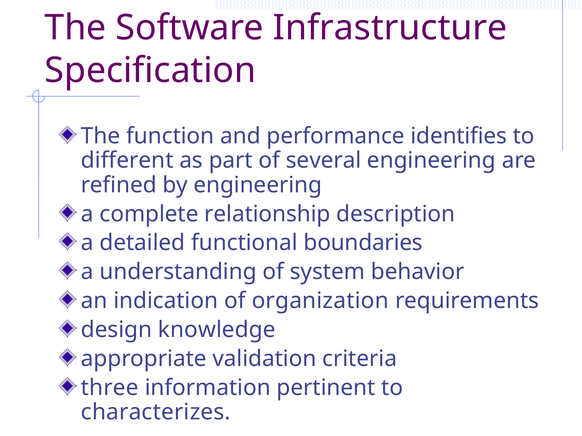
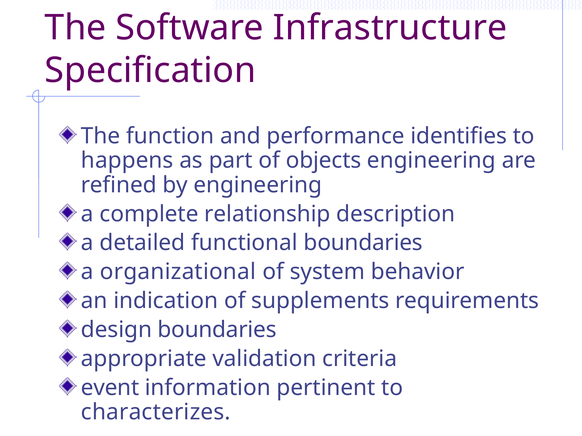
different: different -> happens
several: several -> objects
understanding: understanding -> organizational
organization: organization -> supplements
design knowledge: knowledge -> boundaries
three: three -> event
